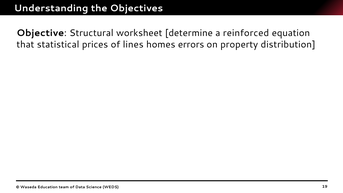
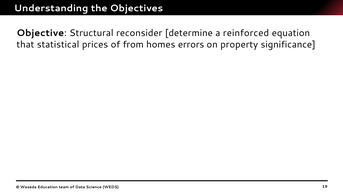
worksheet: worksheet -> reconsider
lines: lines -> from
distribution: distribution -> significance
